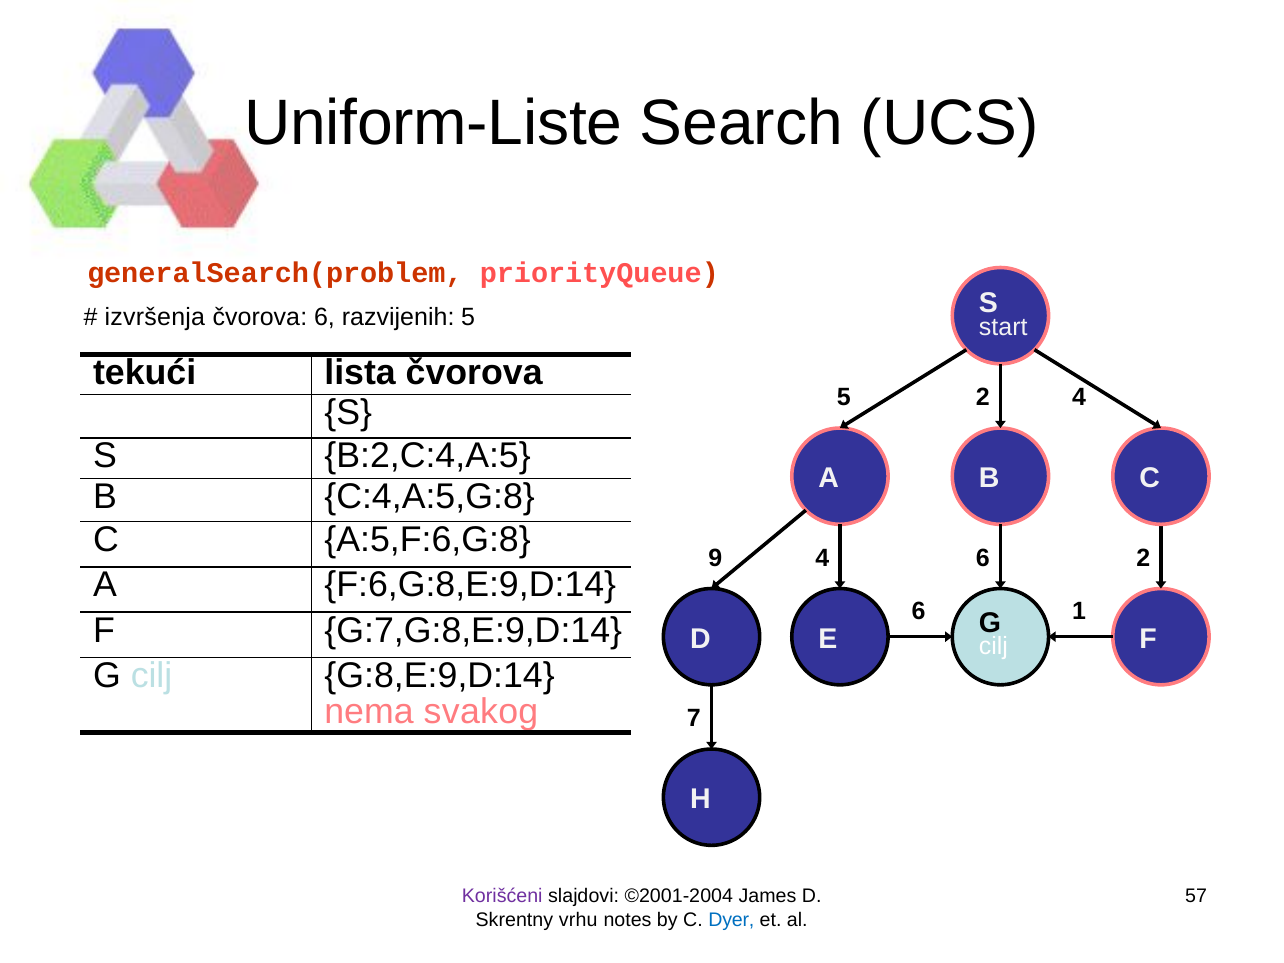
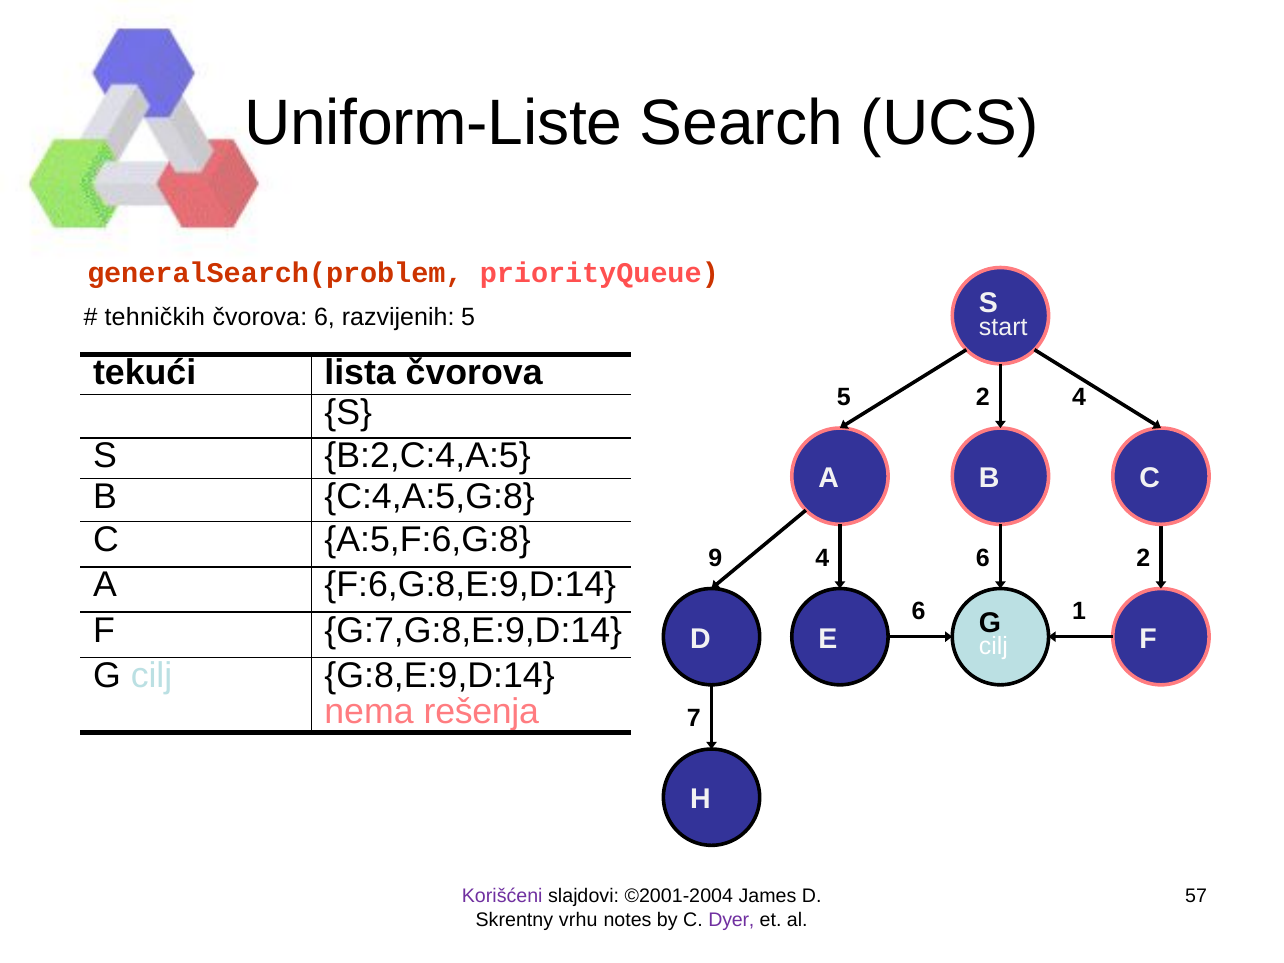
izvršenja: izvršenja -> tehničkih
svakog: svakog -> rešenja
Dyer colour: blue -> purple
